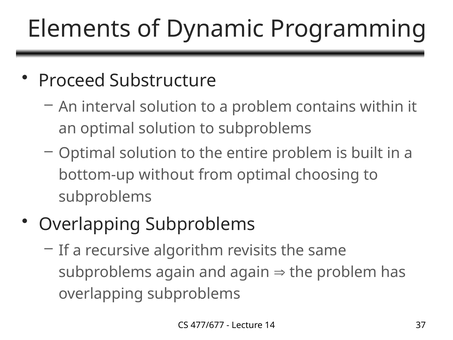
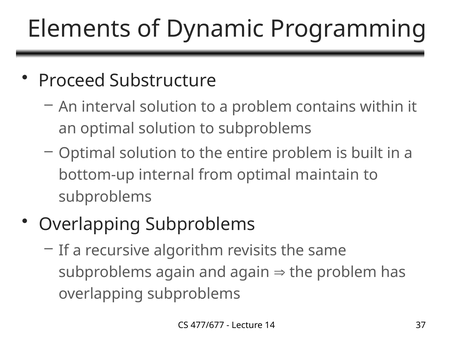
without: without -> internal
choosing: choosing -> maintain
